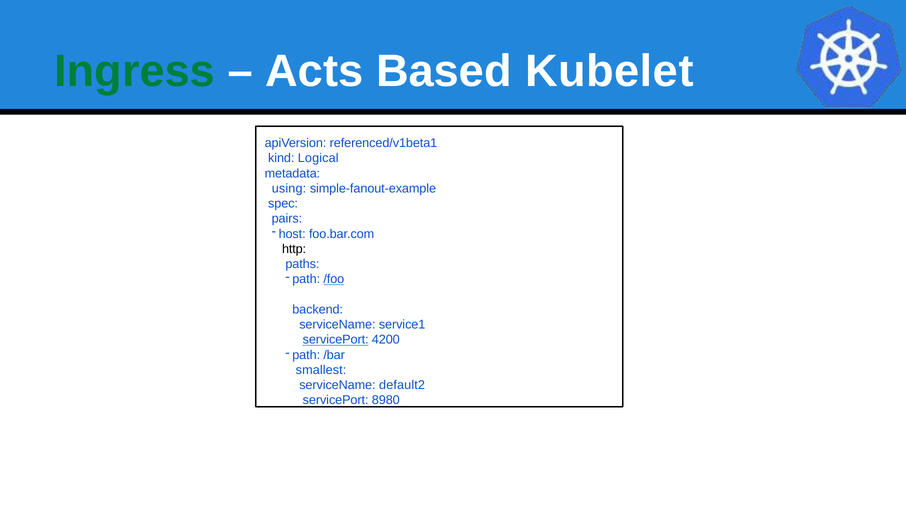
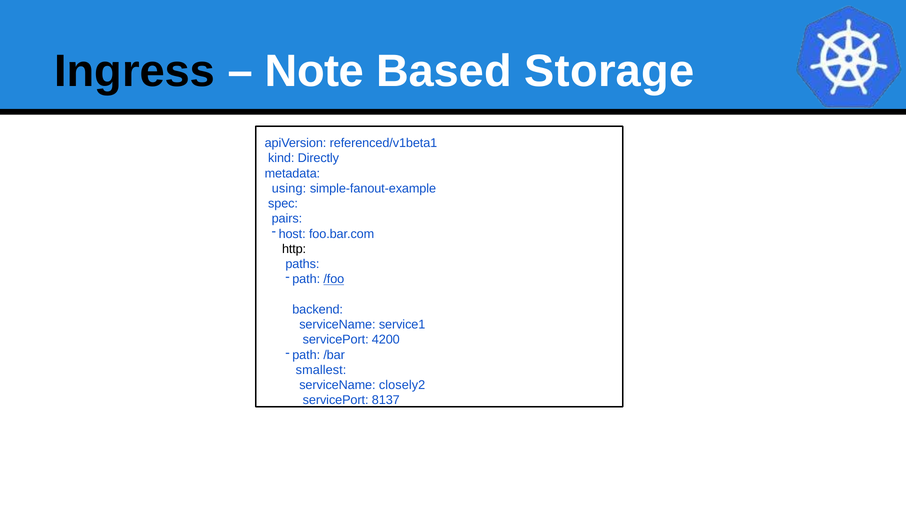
Ingress colour: green -> black
Acts: Acts -> Note
Kubelet: Kubelet -> Storage
Logical: Logical -> Directly
servicePort at (336, 340) underline: present -> none
default2: default2 -> closely2
8980: 8980 -> 8137
